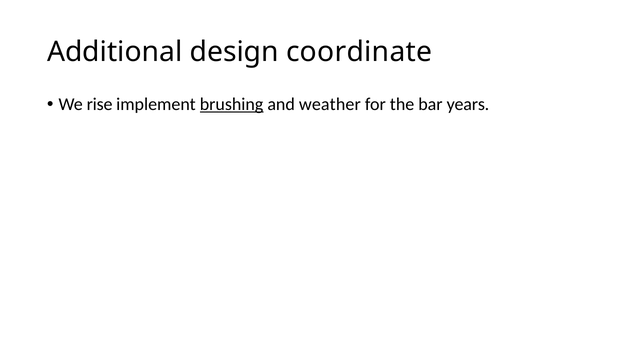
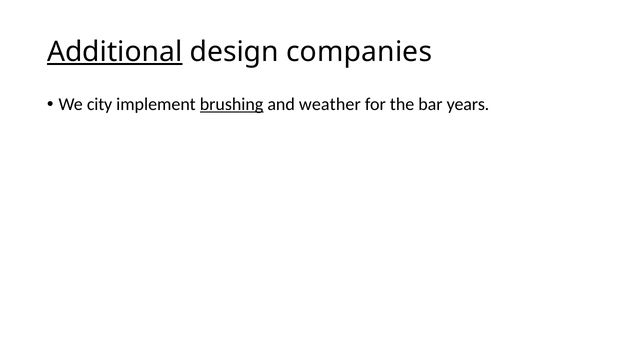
Additional underline: none -> present
coordinate: coordinate -> companies
rise: rise -> city
